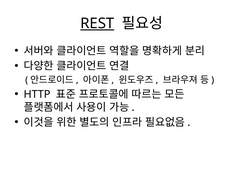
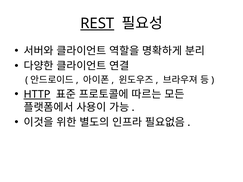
HTTP underline: none -> present
